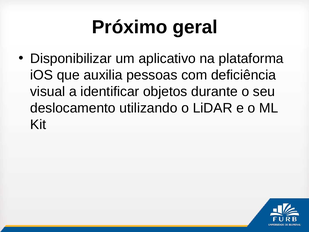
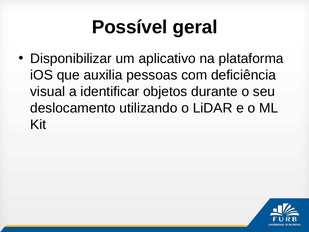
Próximo: Próximo -> Possível
